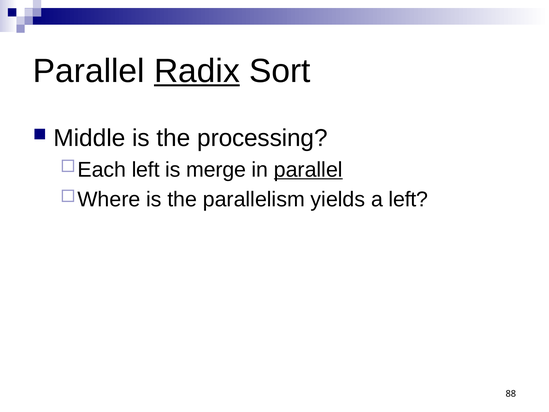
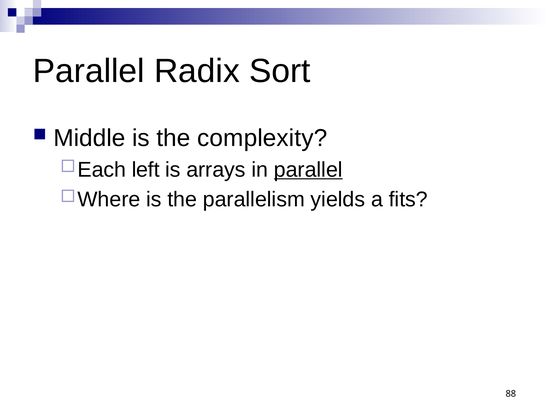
Radix underline: present -> none
processing: processing -> complexity
merge: merge -> arrays
a left: left -> fits
